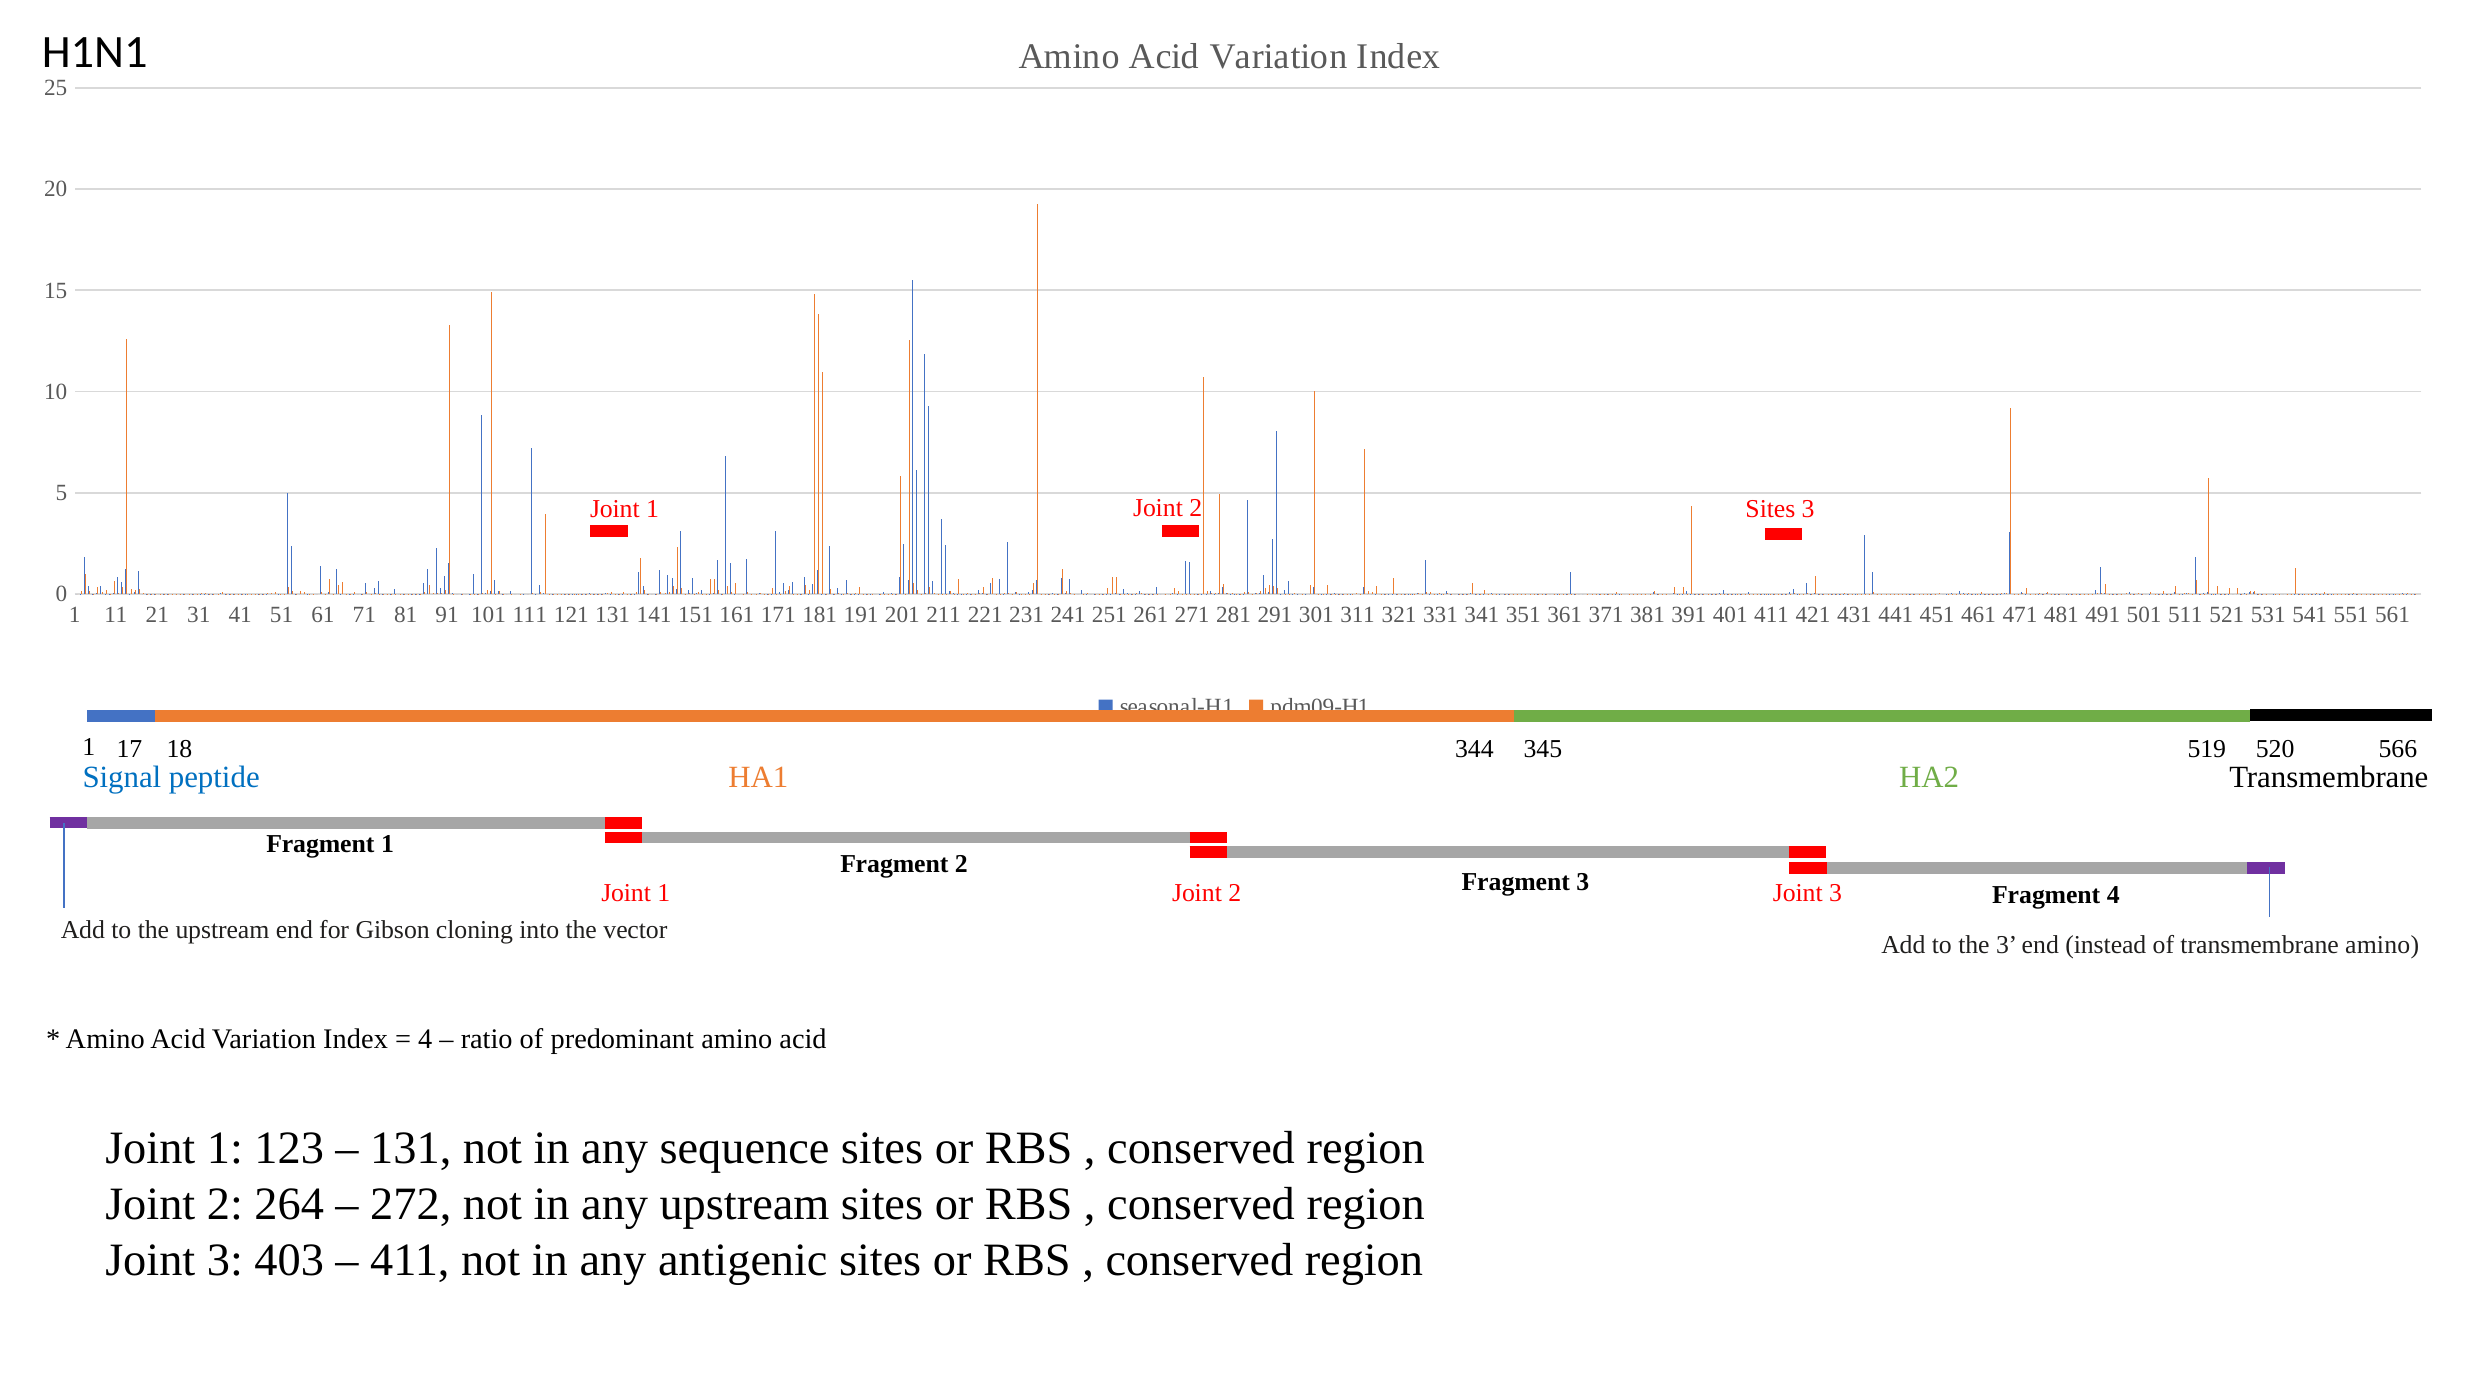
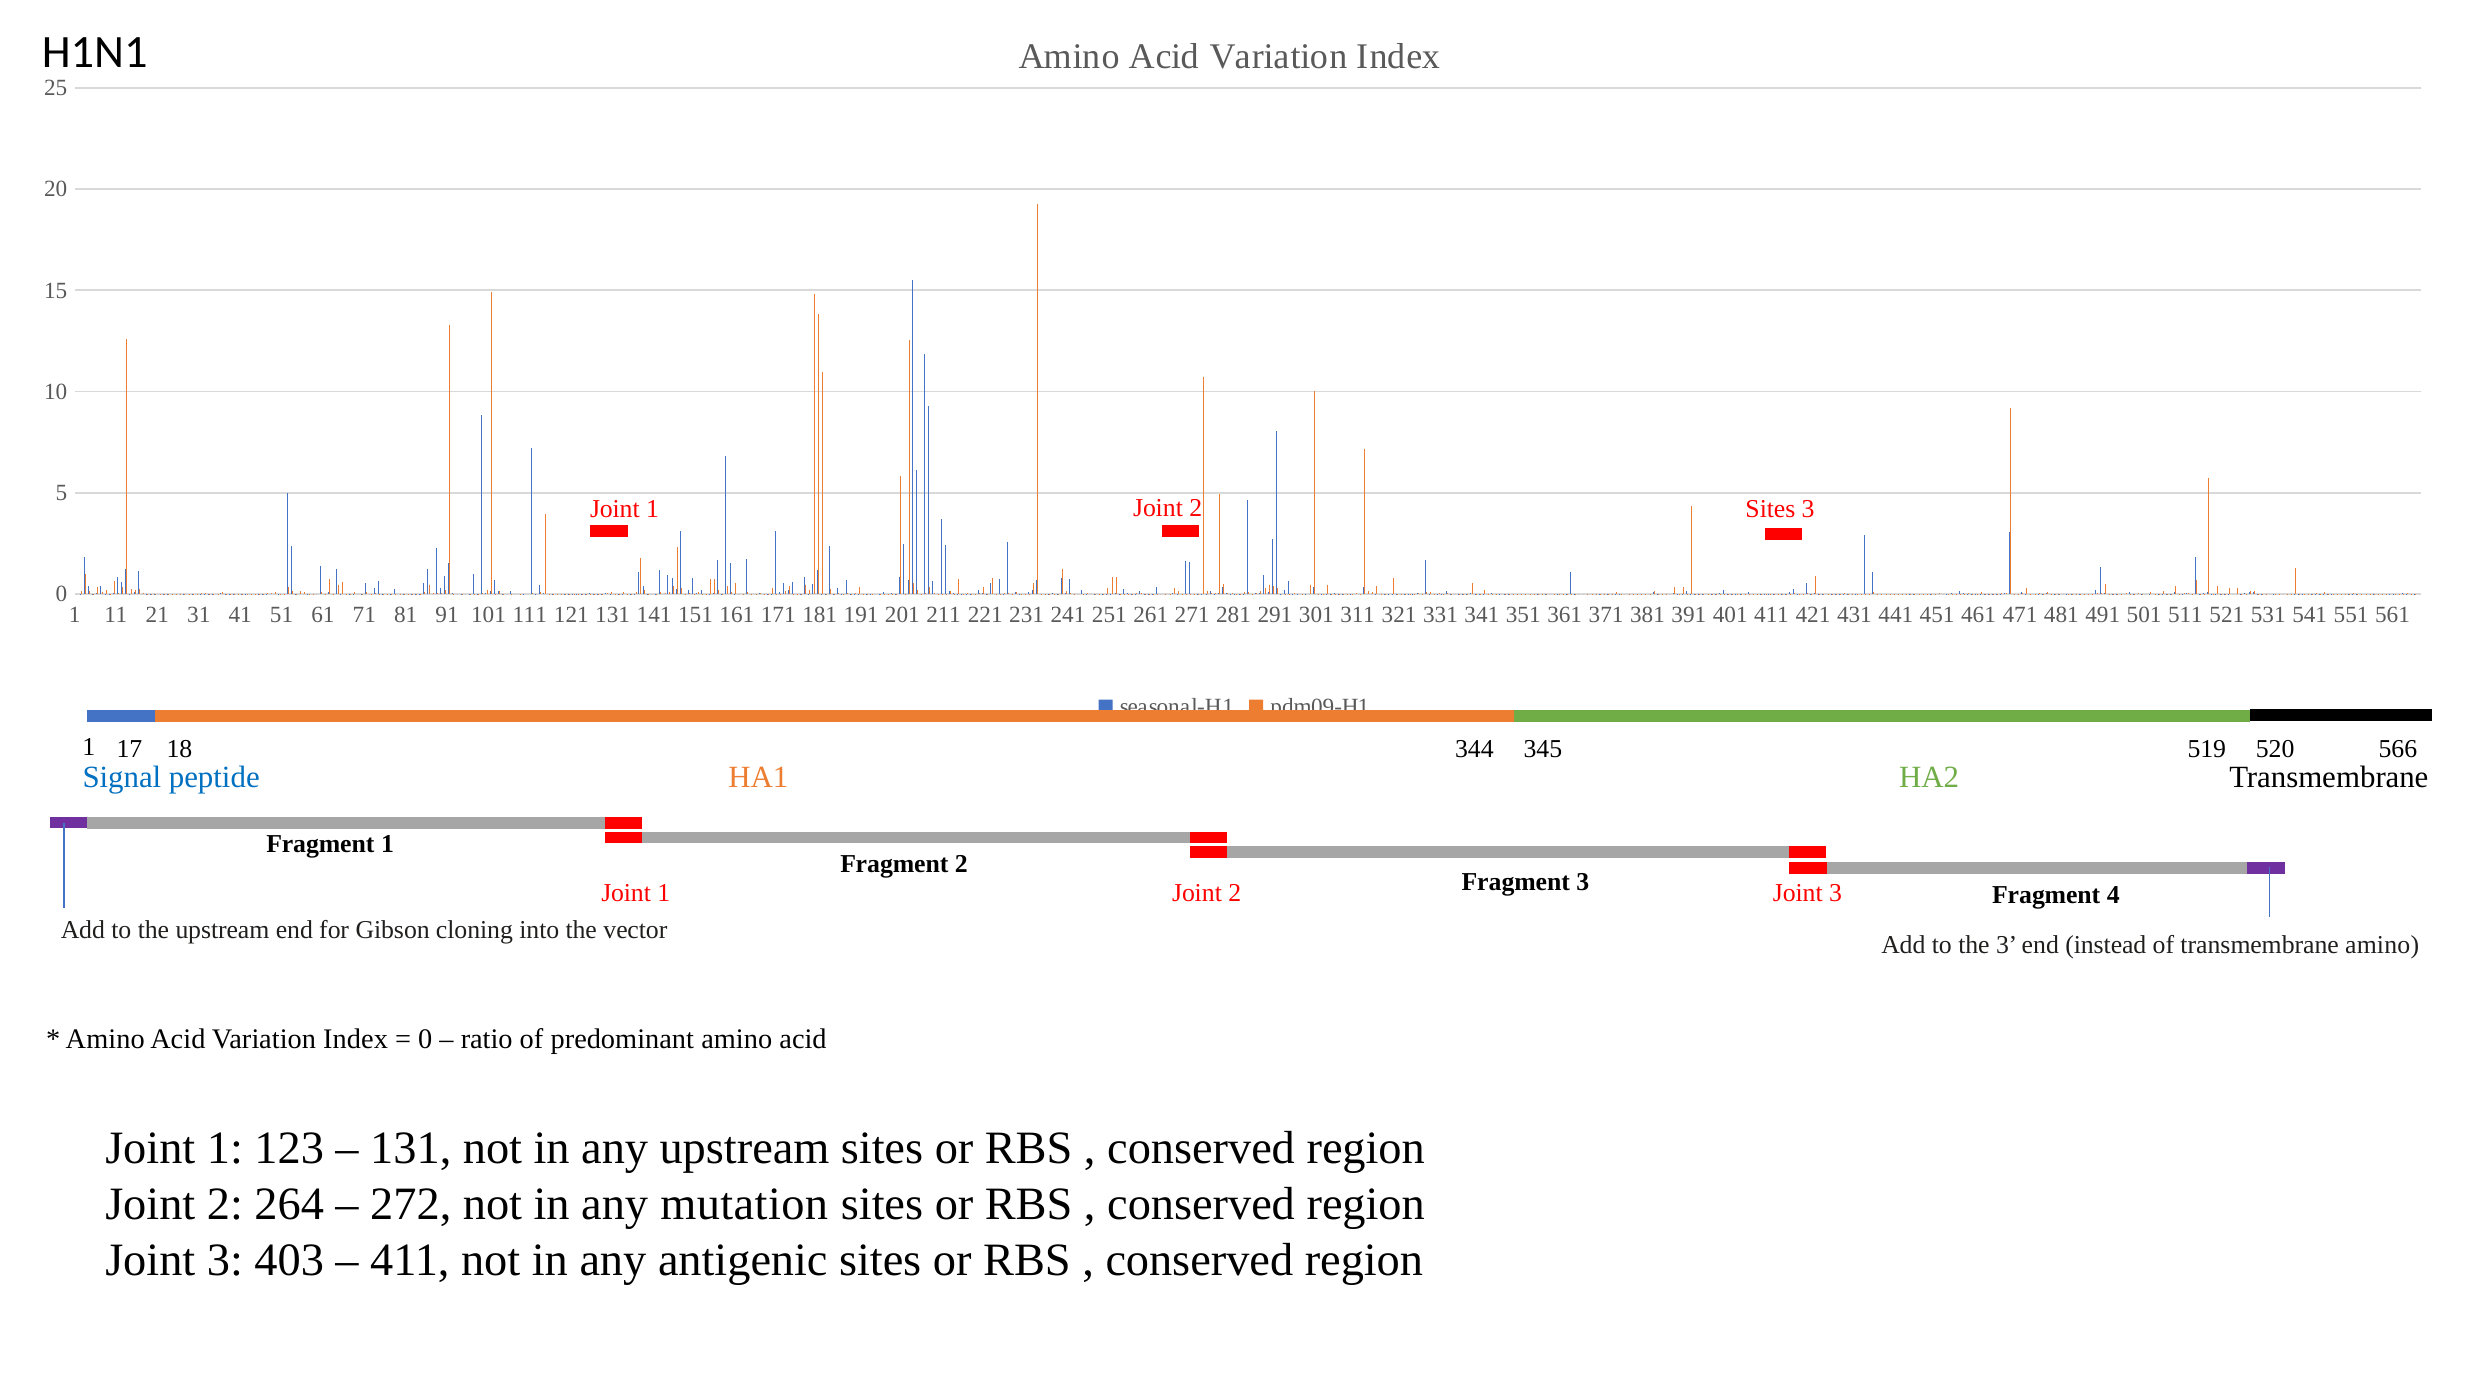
4 at (425, 1039): 4 -> 0
any sequence: sequence -> upstream
any upstream: upstream -> mutation
